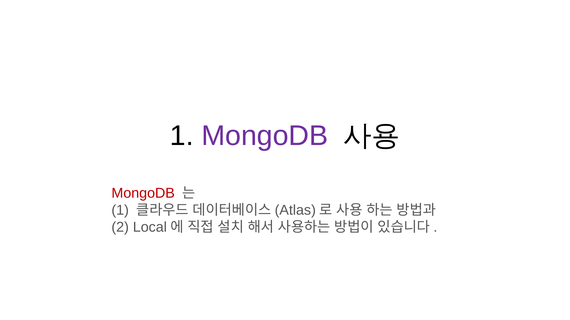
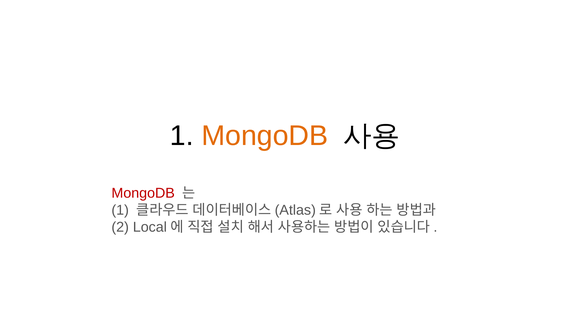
MongoDB at (265, 136) colour: purple -> orange
